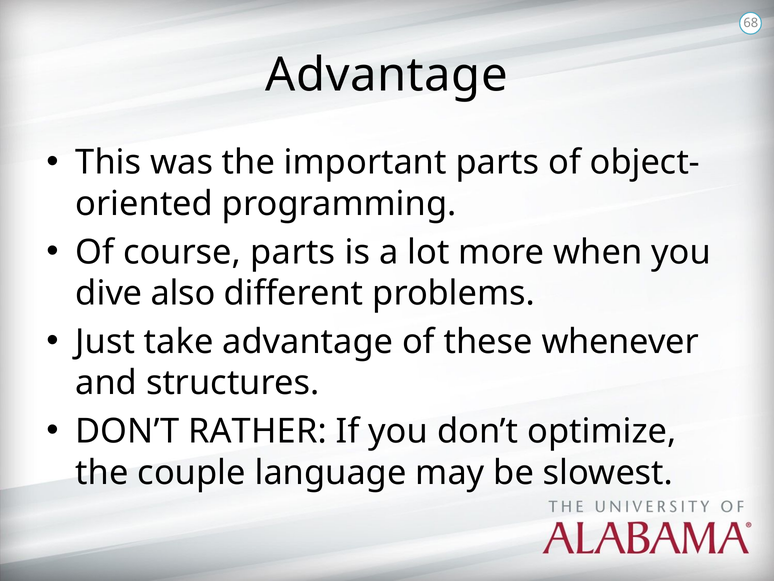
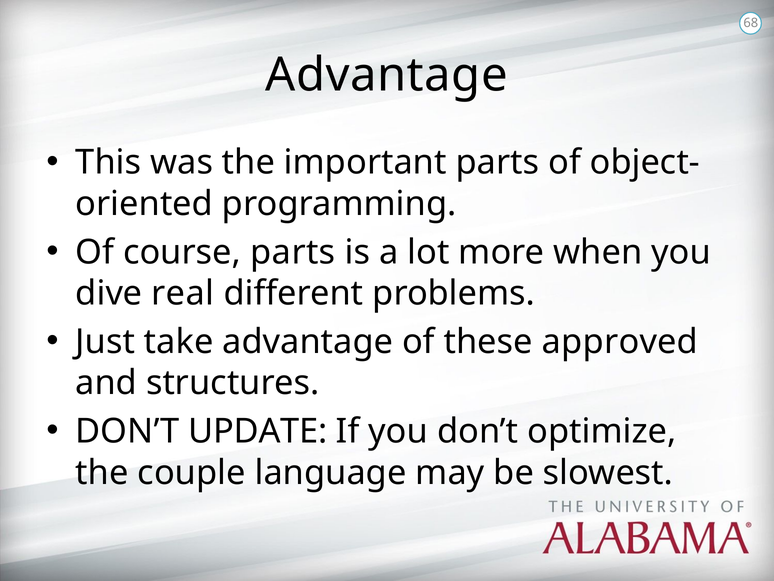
also: also -> real
whenever: whenever -> approved
RATHER: RATHER -> UPDATE
